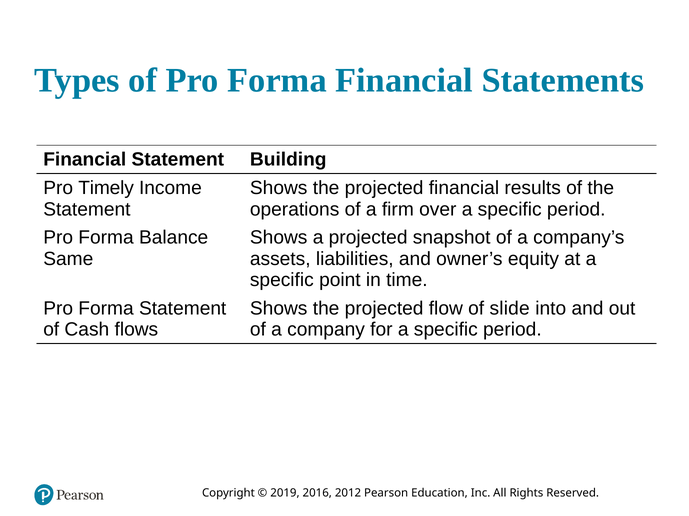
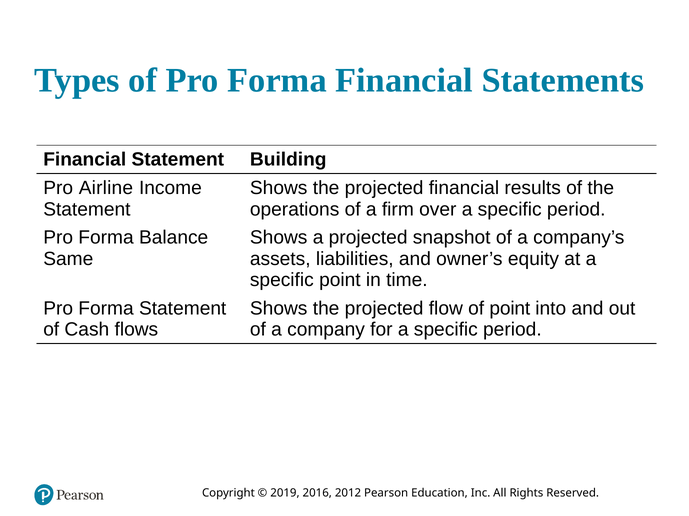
Timely: Timely -> Airline
of slide: slide -> point
